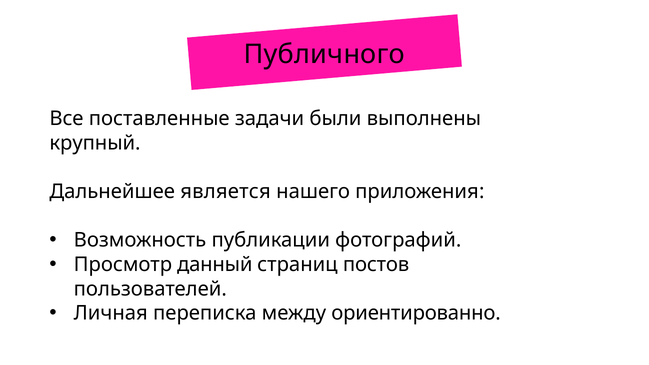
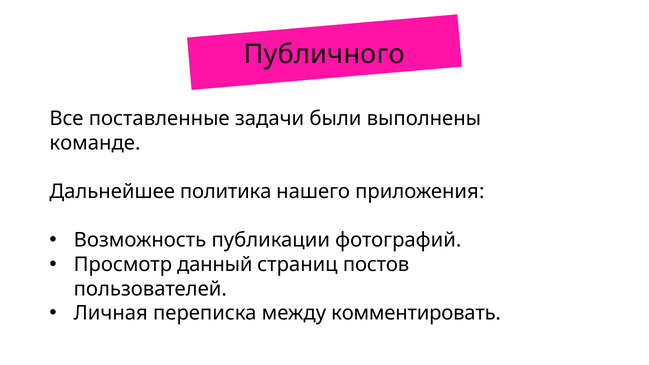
крупный: крупный -> команде
является: является -> политика
ориентированно: ориентированно -> комментировать
